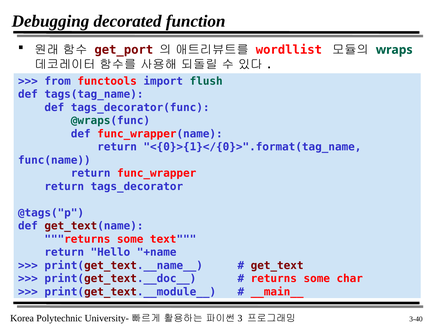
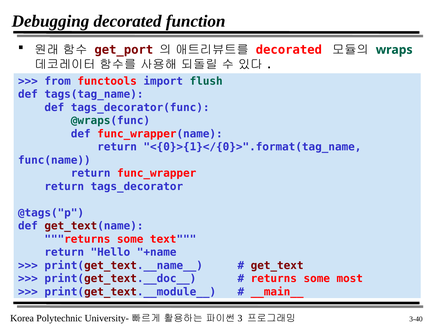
wordllist at (289, 50): wordllist -> decorated
char: char -> most
